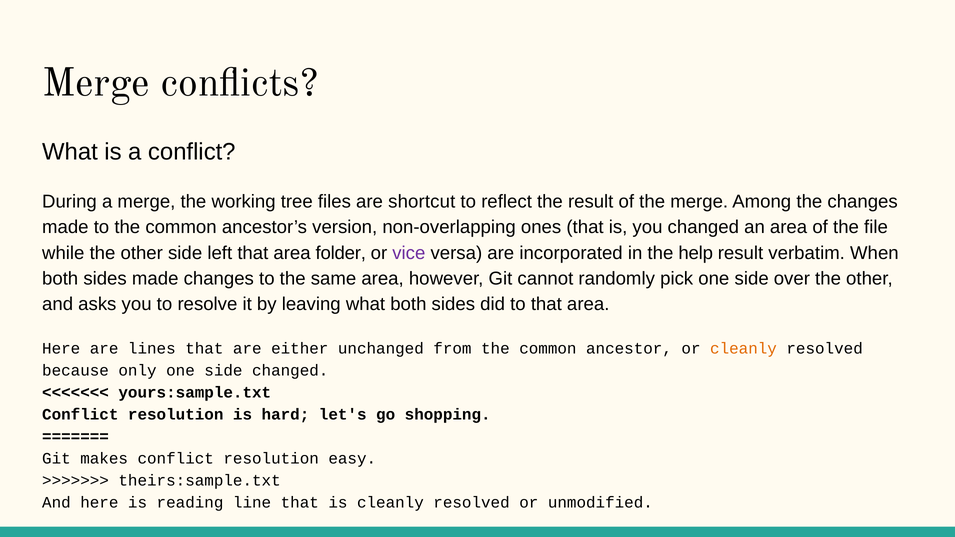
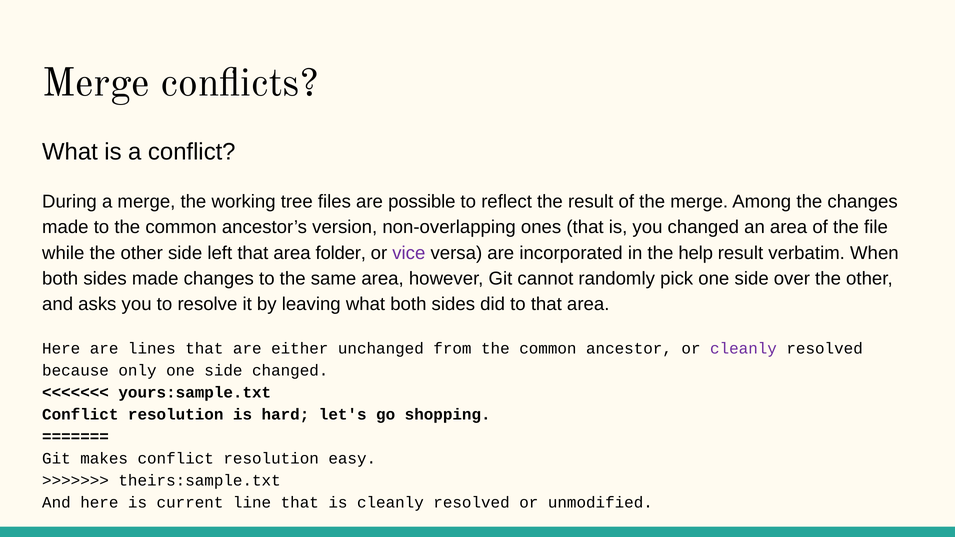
shortcut: shortcut -> possible
cleanly at (744, 349) colour: orange -> purple
reading: reading -> current
